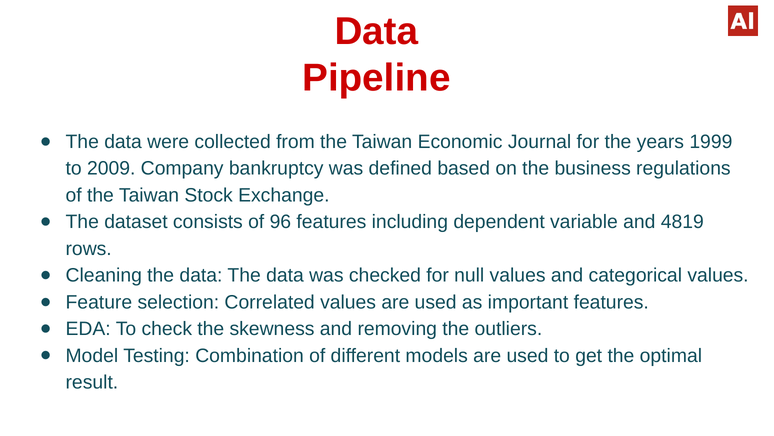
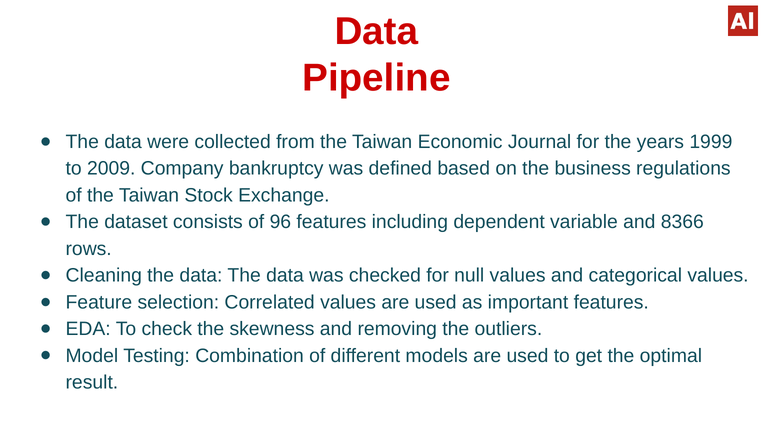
4819: 4819 -> 8366
